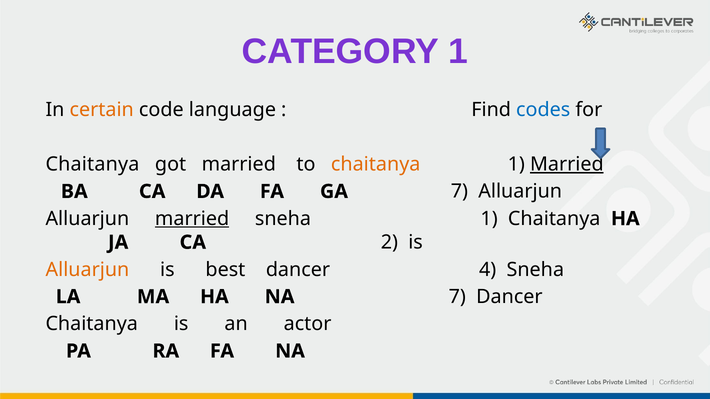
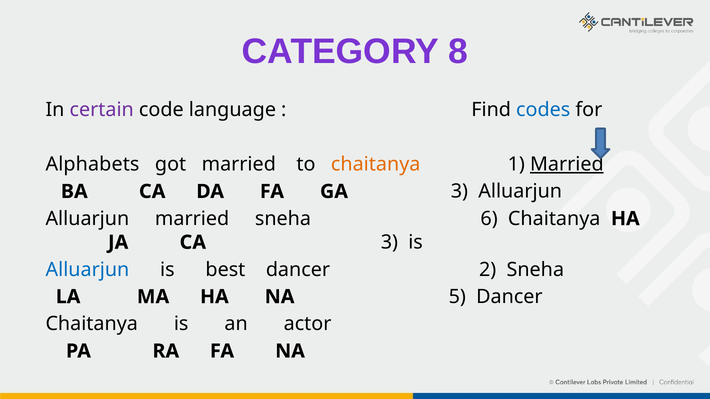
CATEGORY 1: 1 -> 8
certain colour: orange -> purple
Chaitanya at (92, 164): Chaitanya -> Alphabets
GA 7: 7 -> 3
married at (192, 219) underline: present -> none
sneha 1: 1 -> 6
CA 2: 2 -> 3
Alluarjun at (87, 270) colour: orange -> blue
4: 4 -> 2
NA 7: 7 -> 5
